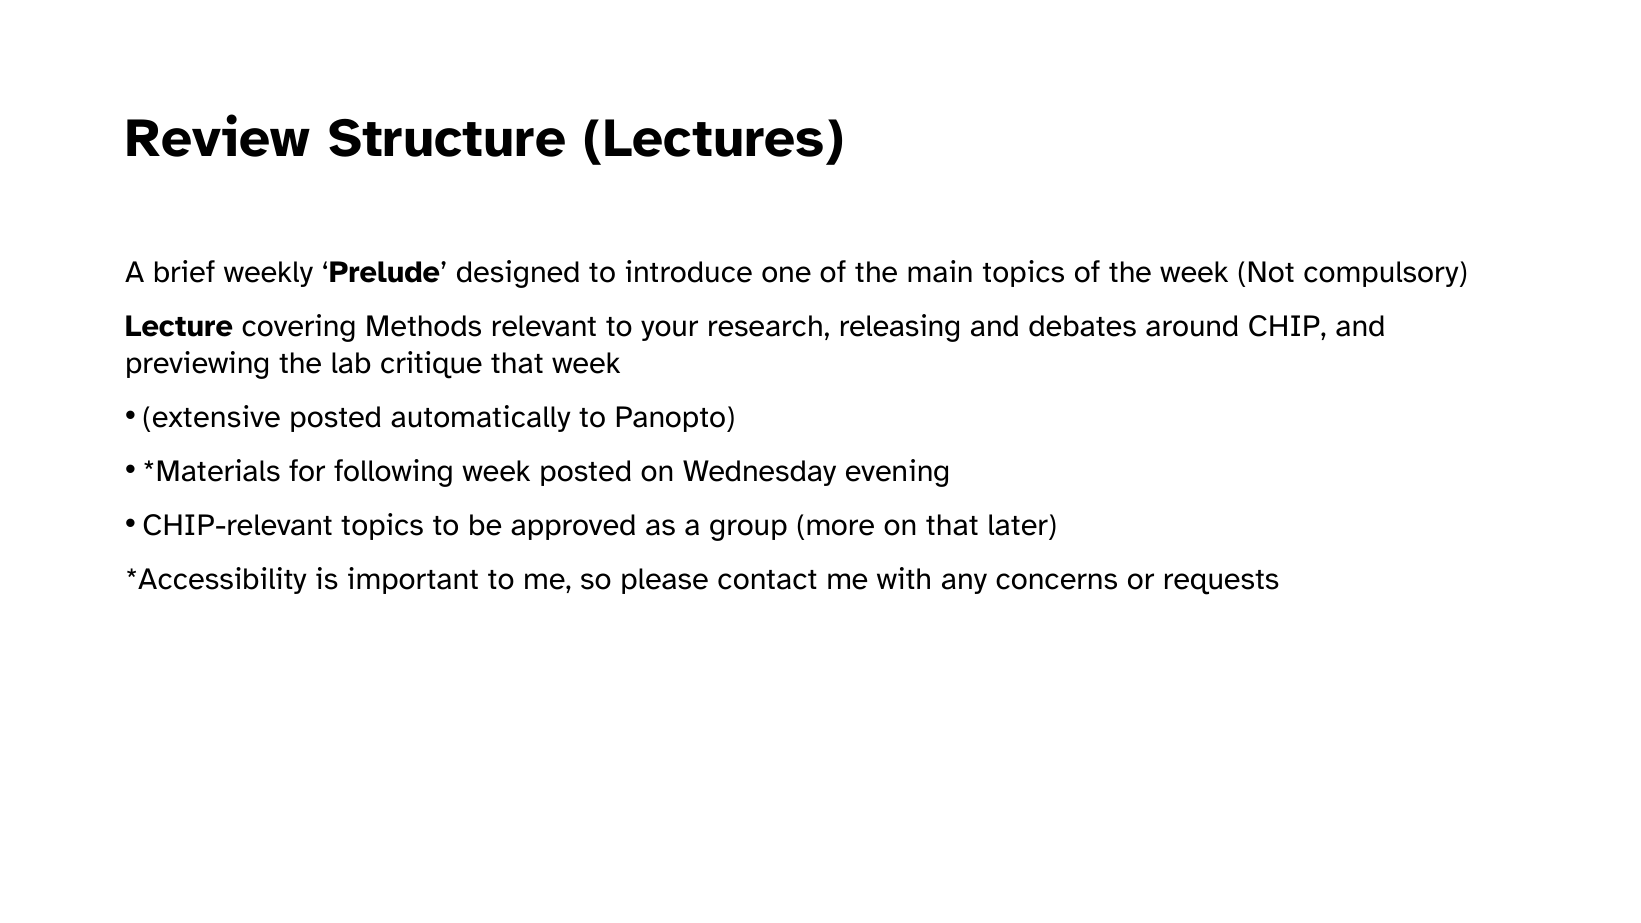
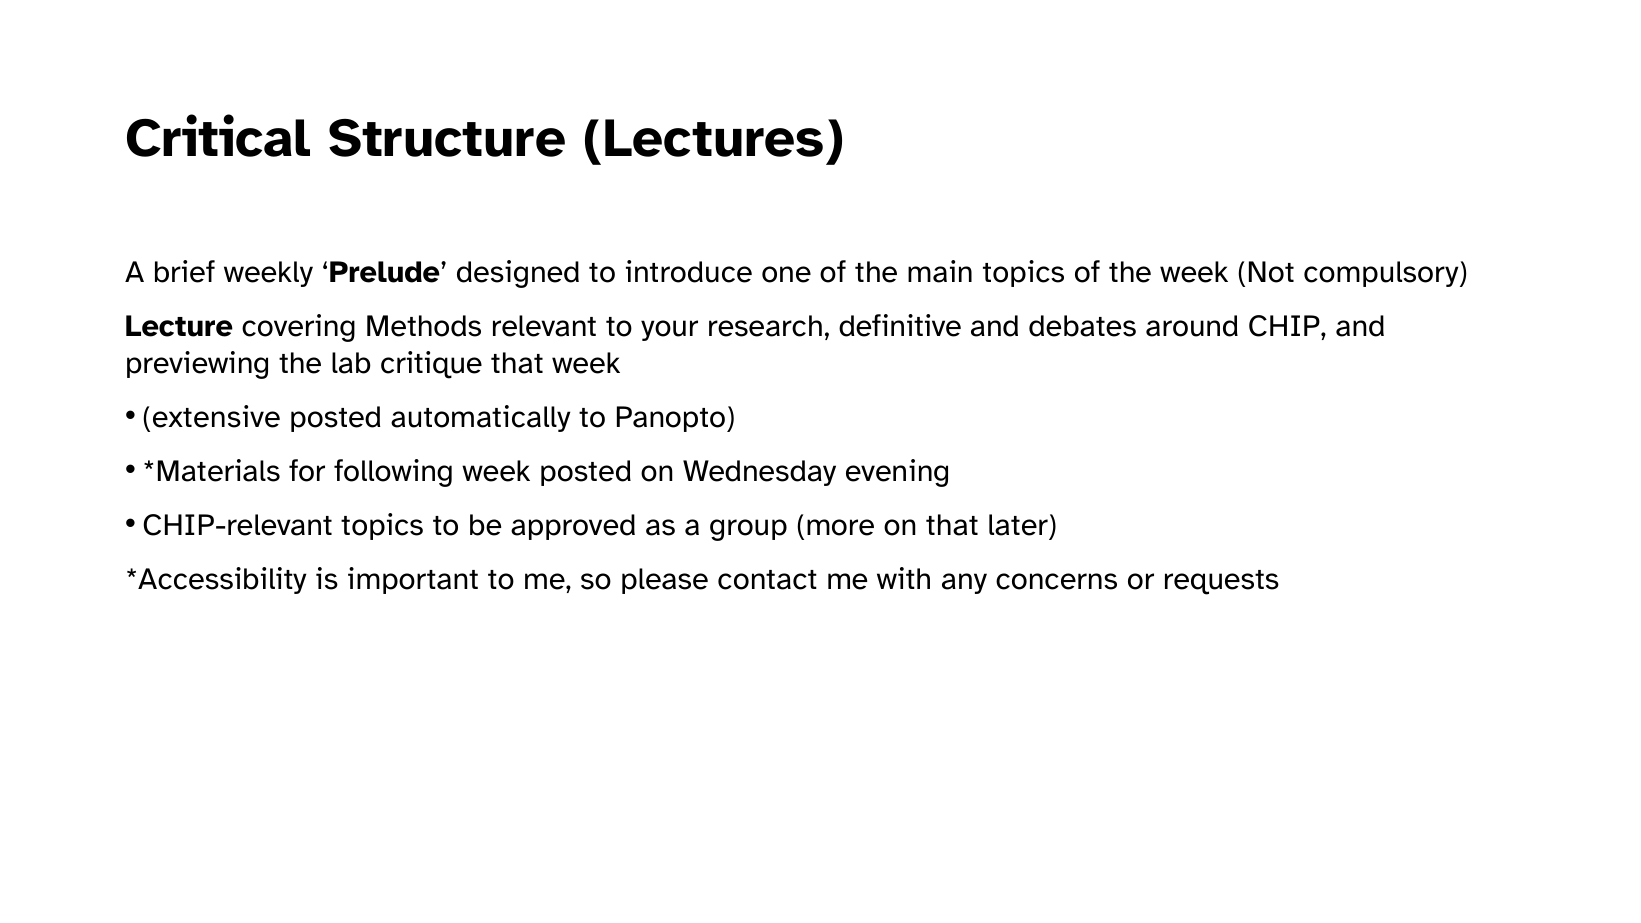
Review: Review -> Critical
releasing: releasing -> definitive
